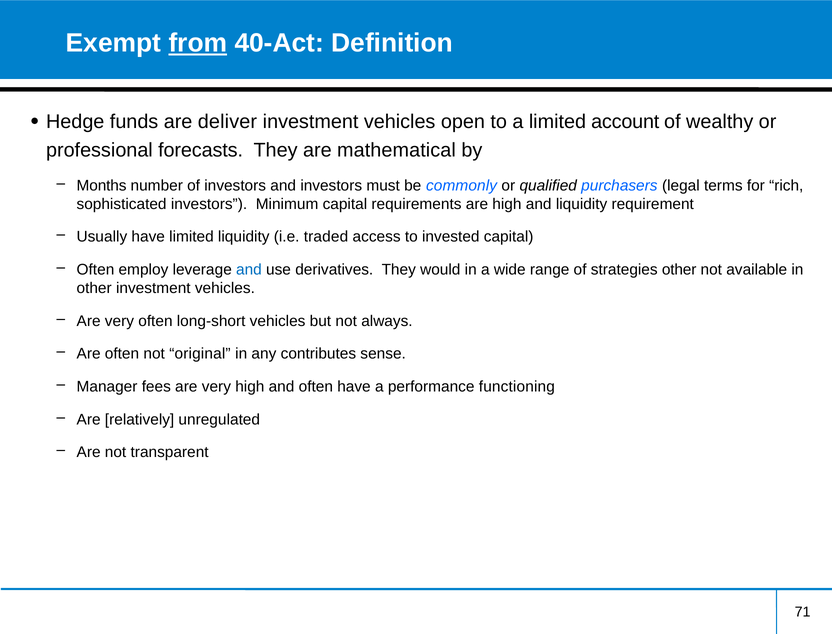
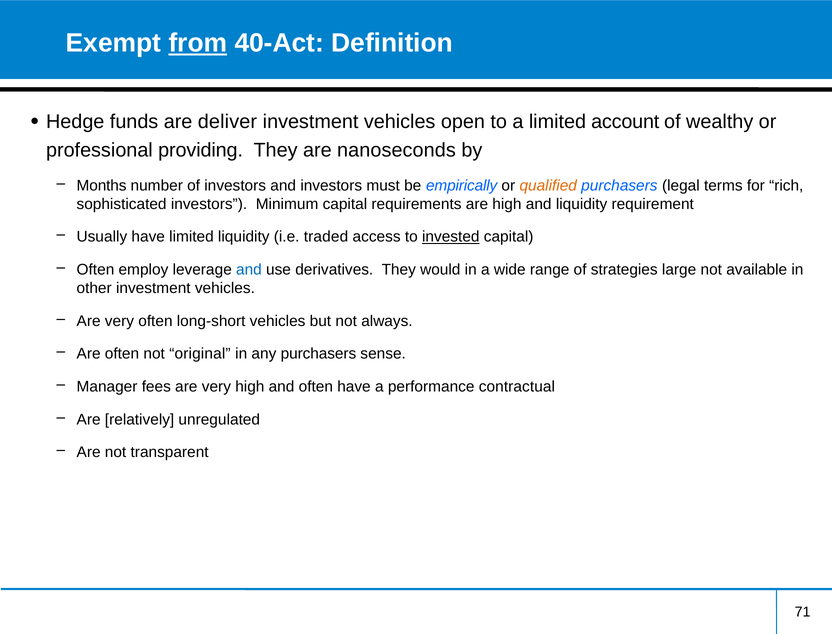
forecasts: forecasts -> providing
mathematical: mathematical -> nanoseconds
commonly: commonly -> empirically
qualified colour: black -> orange
invested underline: none -> present
strategies other: other -> large
any contributes: contributes -> purchasers
functioning: functioning -> contractual
